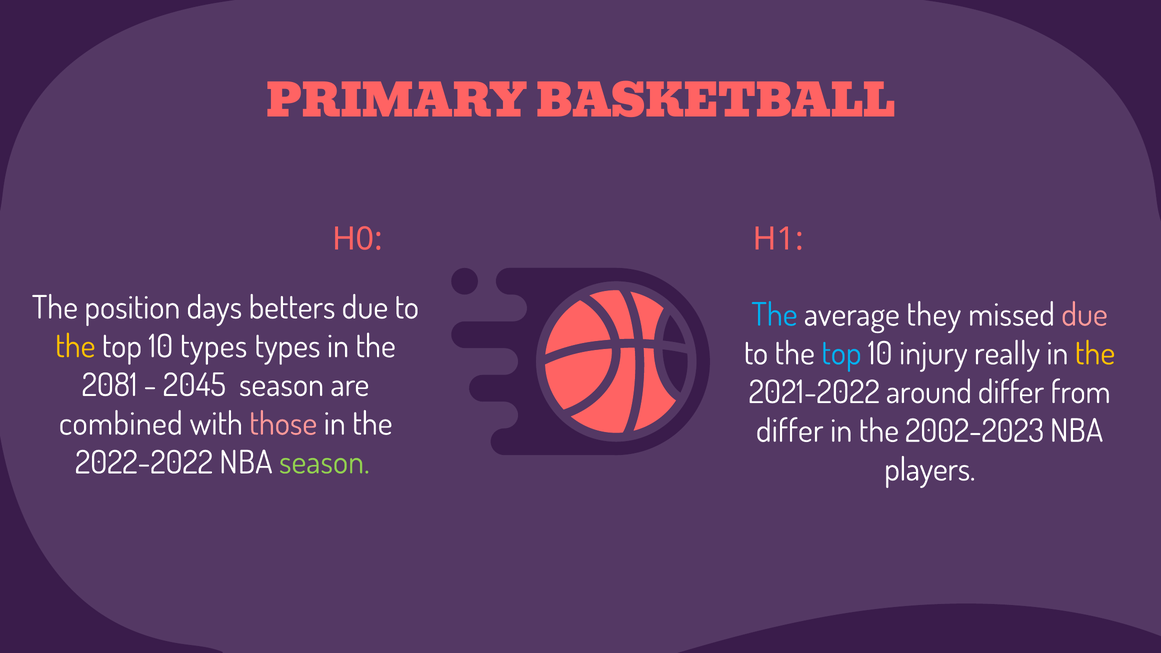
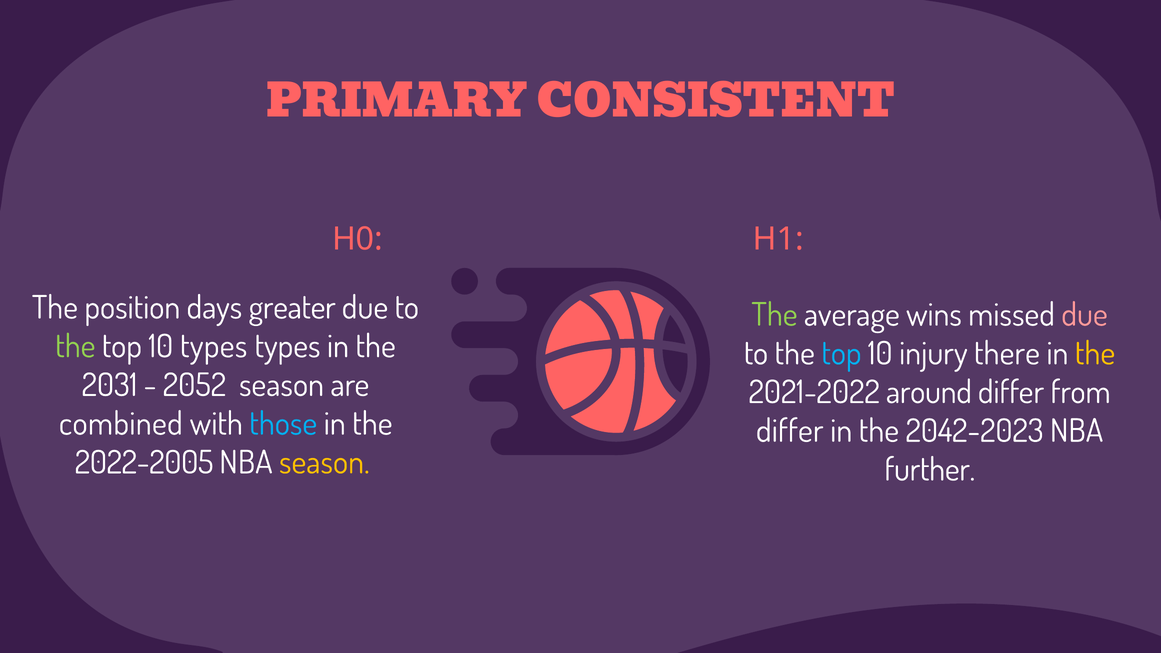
BASKETBALL: BASKETBALL -> CONSISTENT
betters: betters -> greater
The at (774, 315) colour: light blue -> light green
they: they -> wins
the at (75, 347) colour: yellow -> light green
really: really -> there
2081: 2081 -> 2031
2045: 2045 -> 2052
those colour: pink -> light blue
2002-2023: 2002-2023 -> 2042-2023
2022-2022: 2022-2022 -> 2022-2005
season at (324, 463) colour: light green -> yellow
players: players -> further
